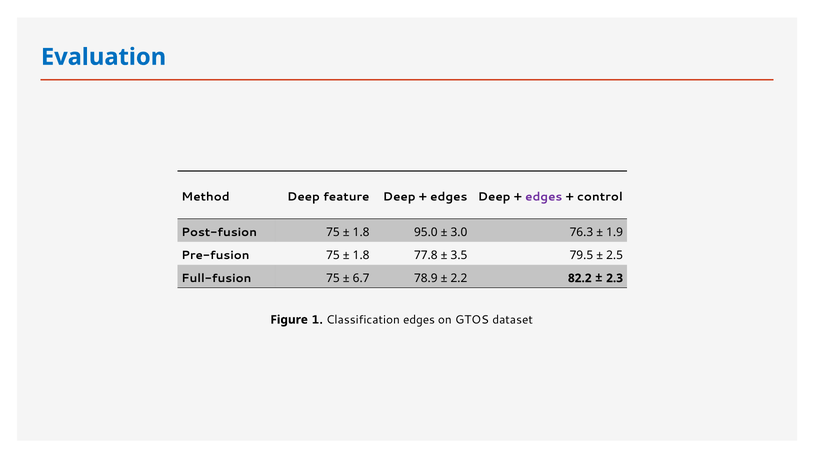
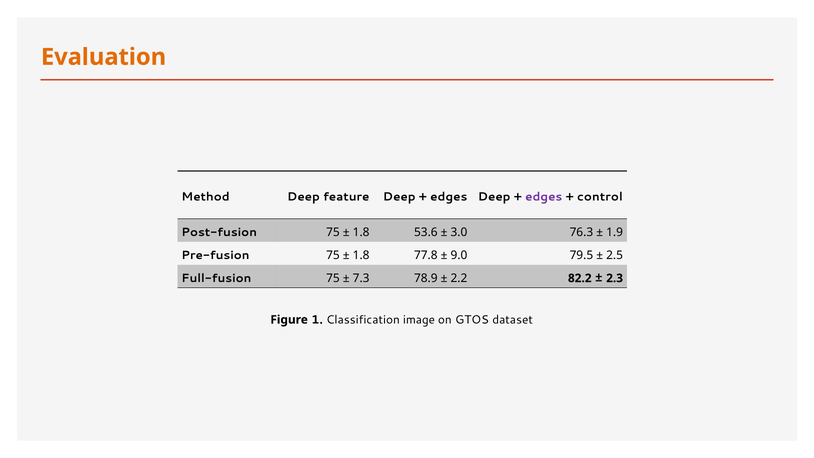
Evaluation colour: blue -> orange
95.0: 95.0 -> 53.6
3.5: 3.5 -> 9.0
6.7: 6.7 -> 7.3
Classification edges: edges -> image
